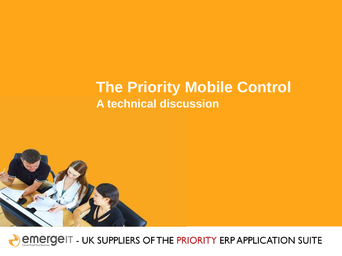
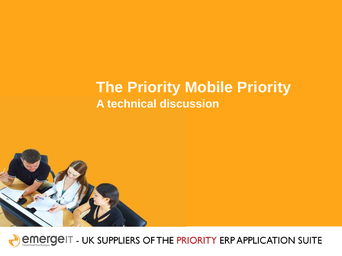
Mobile Control: Control -> Priority
